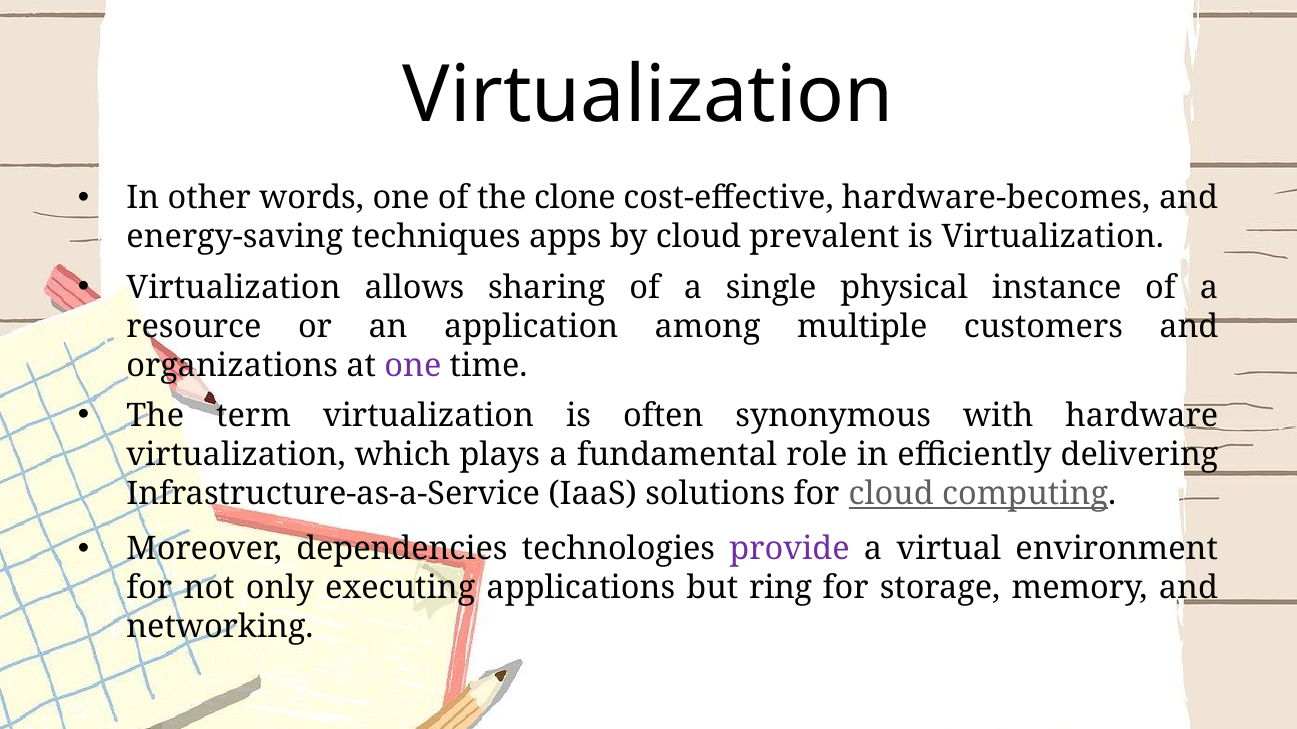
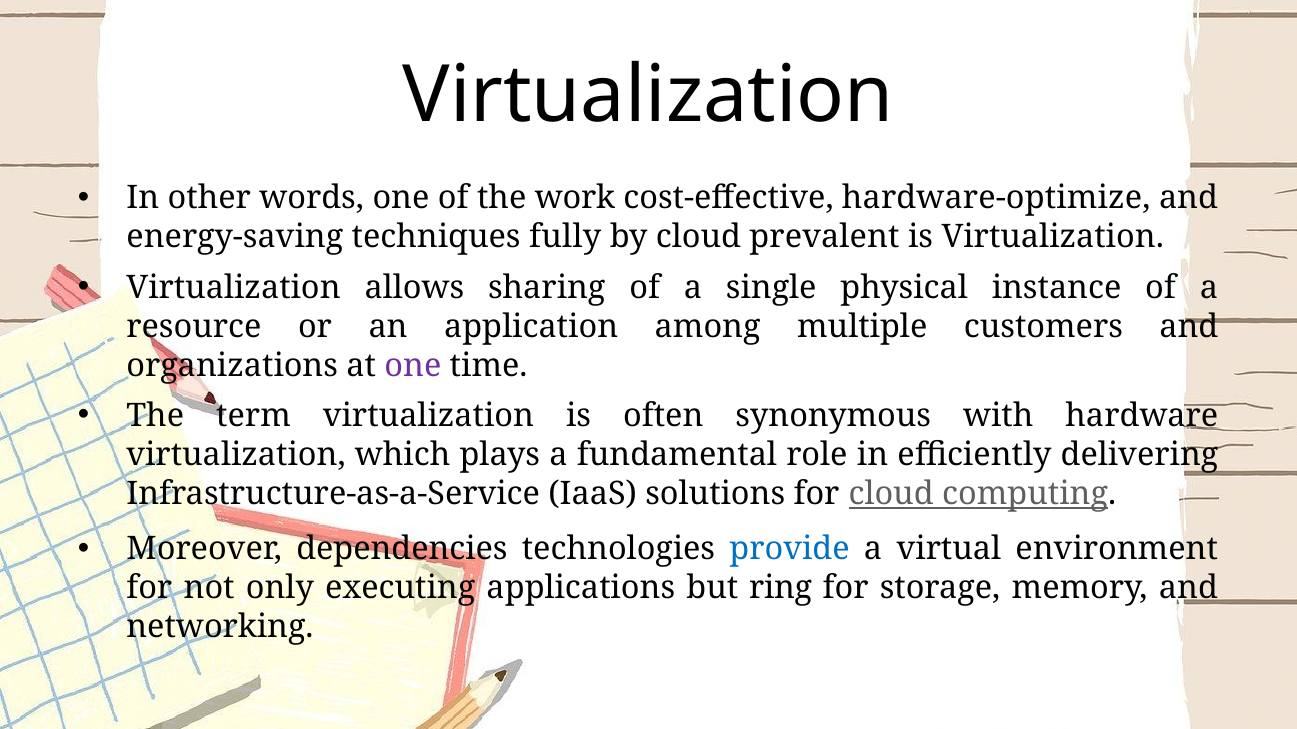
clone: clone -> work
hardware-becomes: hardware-becomes -> hardware-optimize
apps: apps -> fully
provide colour: purple -> blue
